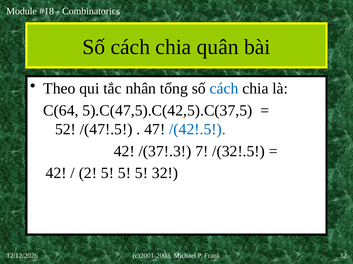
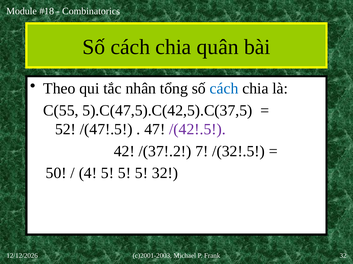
C(64: C(64 -> C(55
/(42!.5 colour: blue -> purple
/(37!.3: /(37!.3 -> /(37!.2
42 at (56, 174): 42 -> 50
2: 2 -> 4
